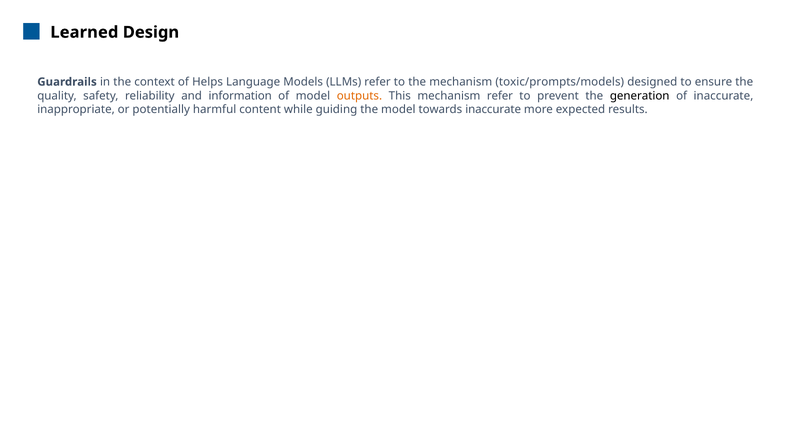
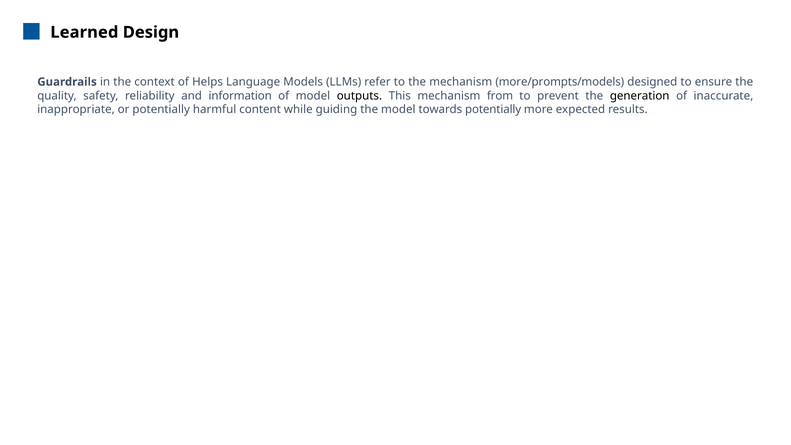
toxic/prompts/models: toxic/prompts/models -> more/prompts/models
outputs colour: orange -> black
mechanism refer: refer -> from
towards inaccurate: inaccurate -> potentially
